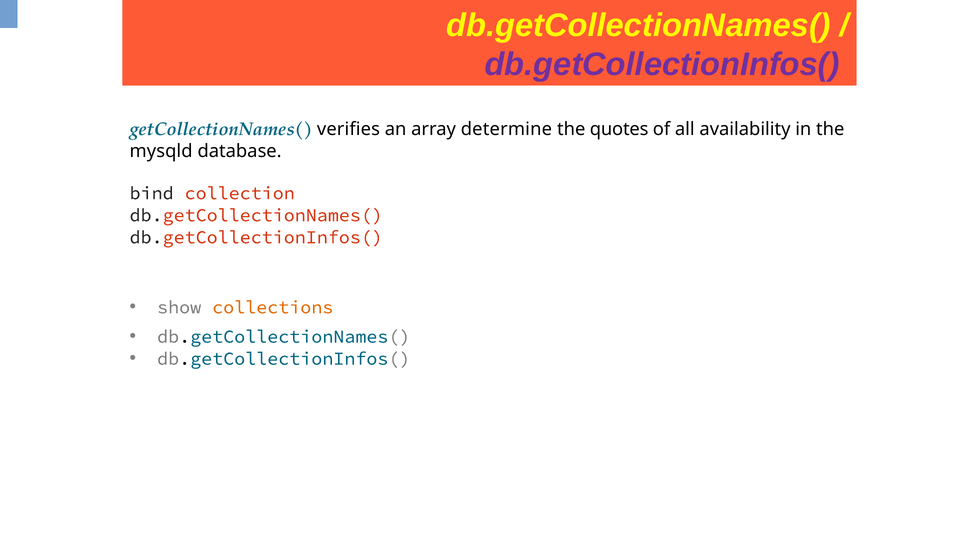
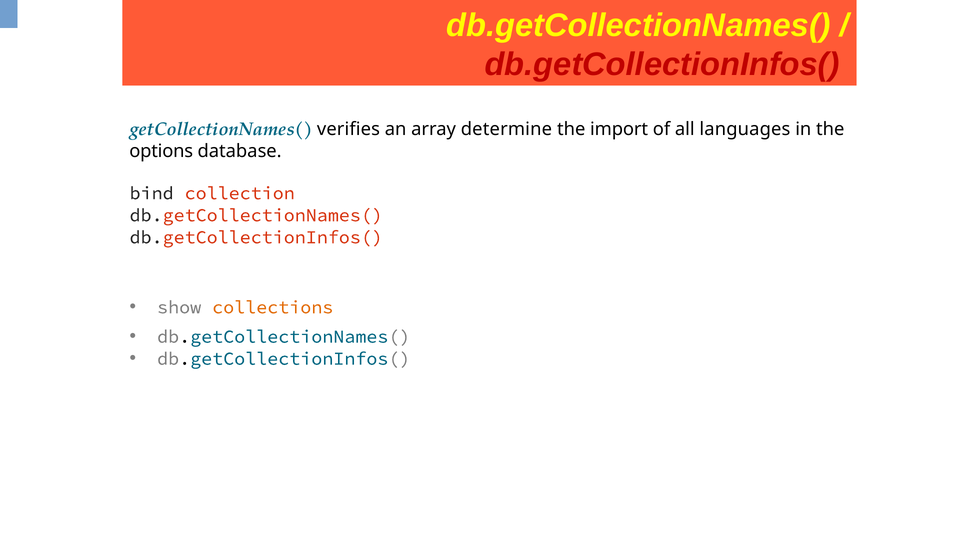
db.getCollectionInfos( at (662, 65) colour: purple -> red
quotes: quotes -> import
availability: availability -> languages
mysqld: mysqld -> options
